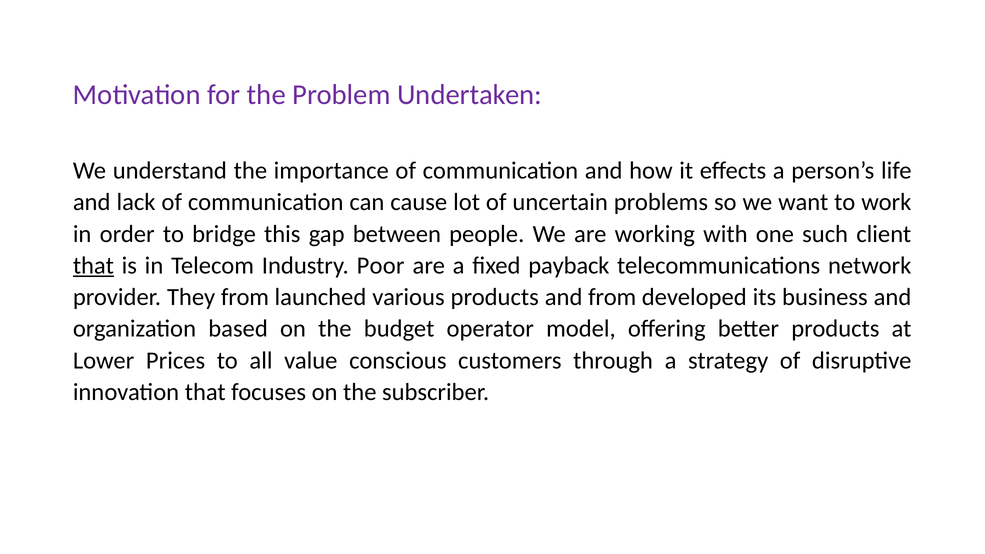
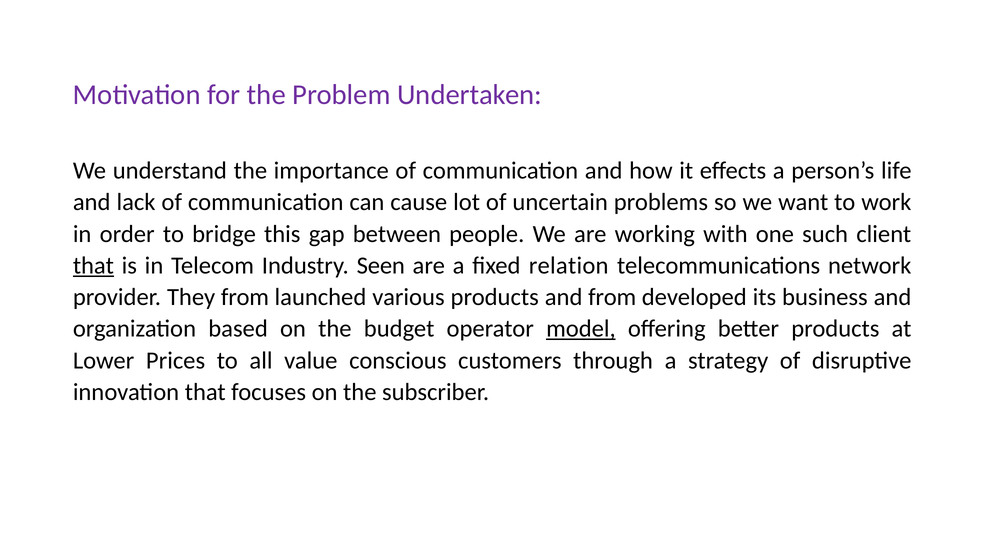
Poor: Poor -> Seen
payback: payback -> relation
model underline: none -> present
